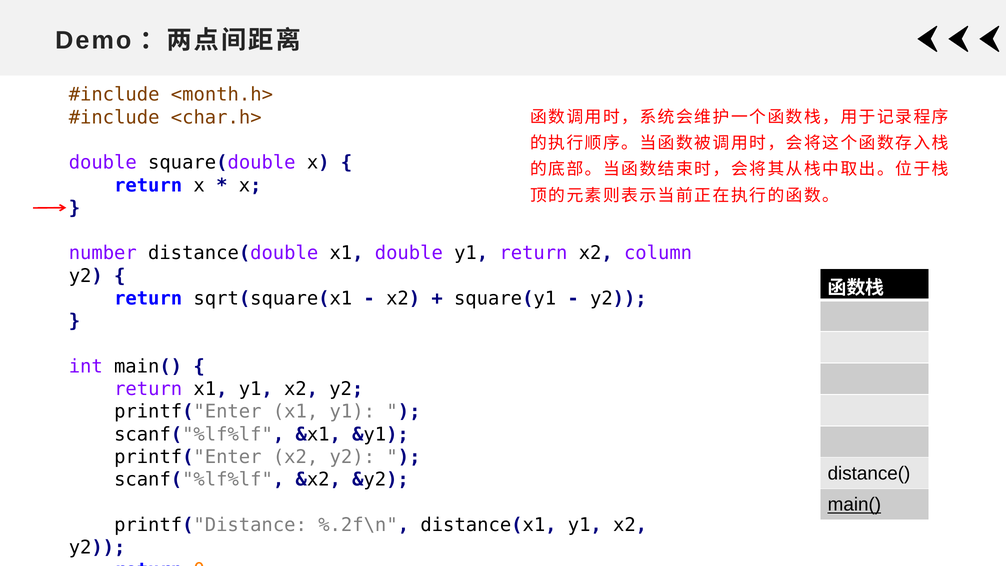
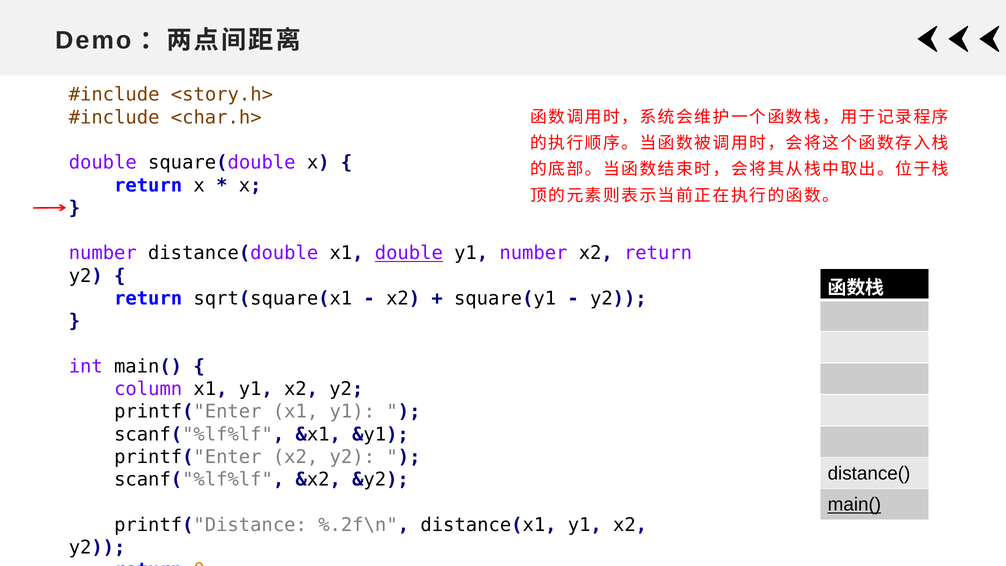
<month.h>: <month.h> -> <story.h>
double at (409, 253) underline: none -> present
y1 return: return -> number
x2 column: column -> return
return at (148, 389): return -> column
